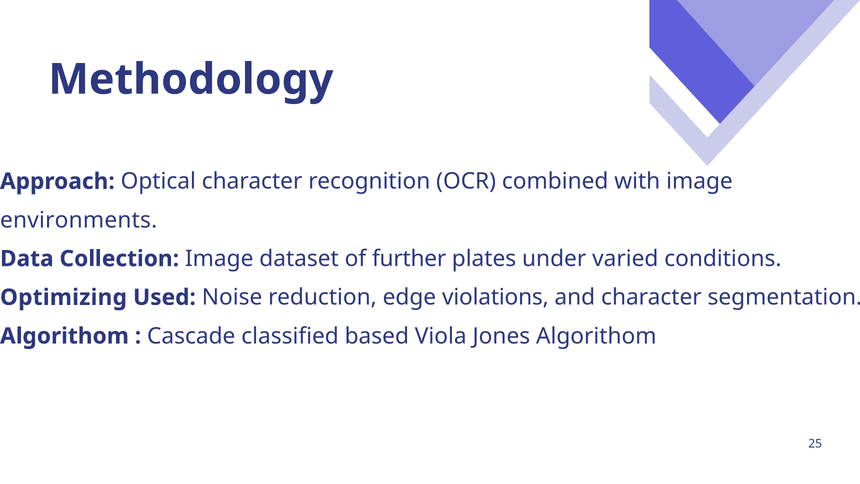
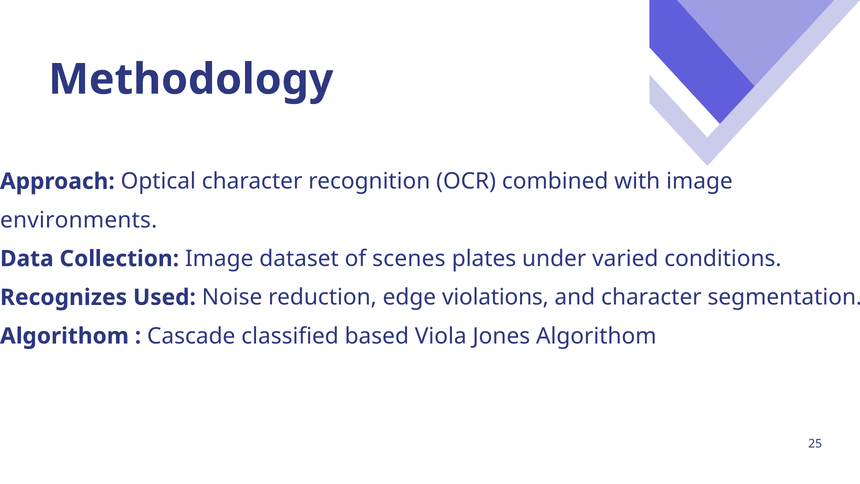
further: further -> scenes
Optimizing: Optimizing -> Recognizes
